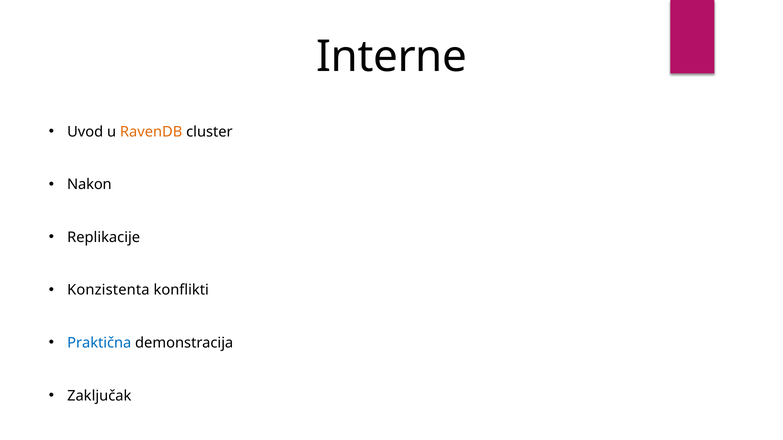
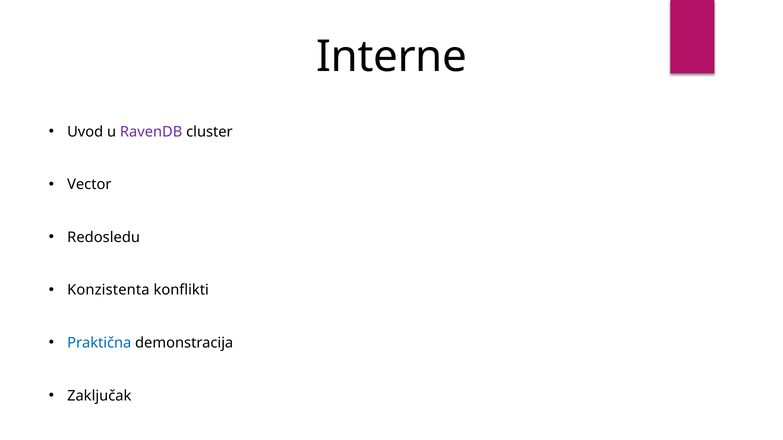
RavenDB colour: orange -> purple
Nakon: Nakon -> Vector
Replikacije: Replikacije -> Redosledu
